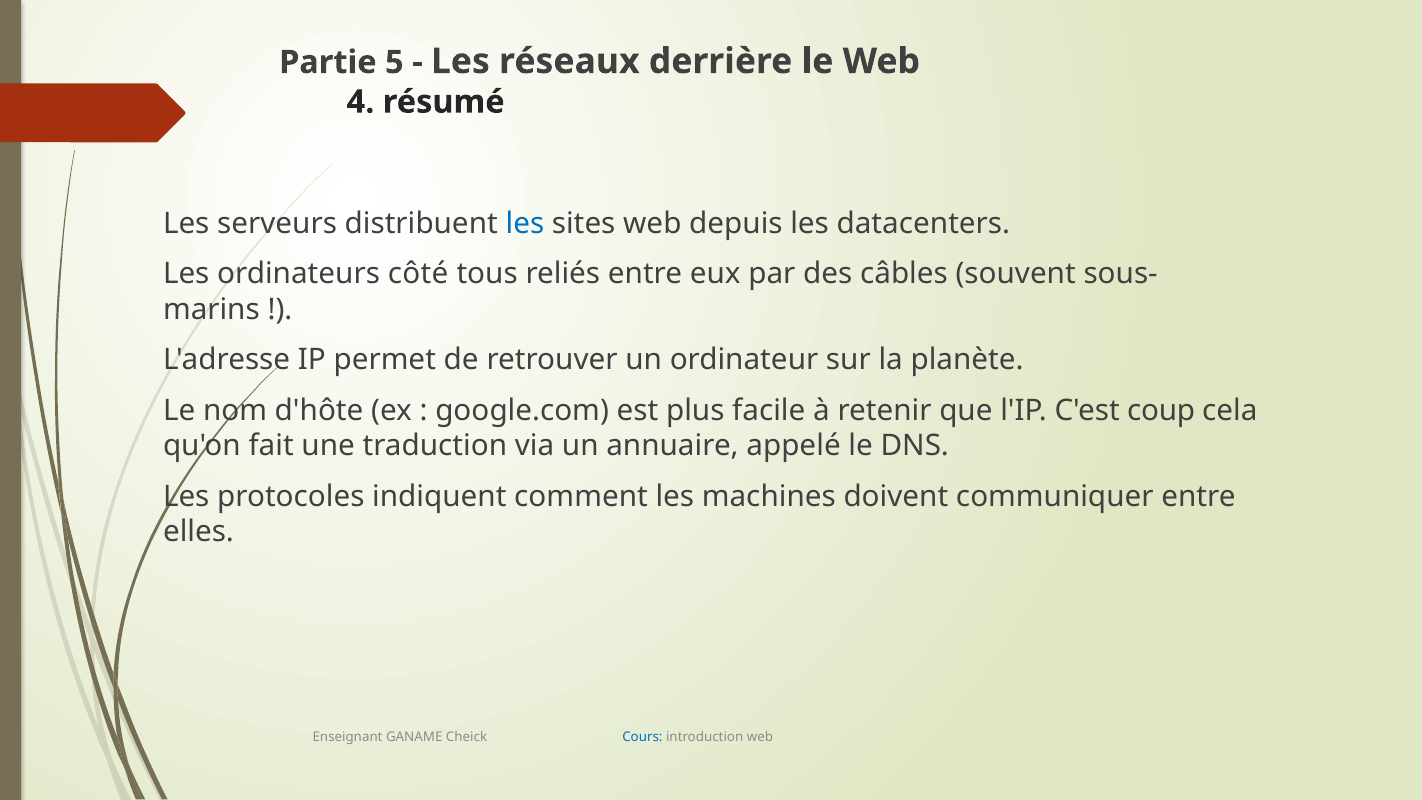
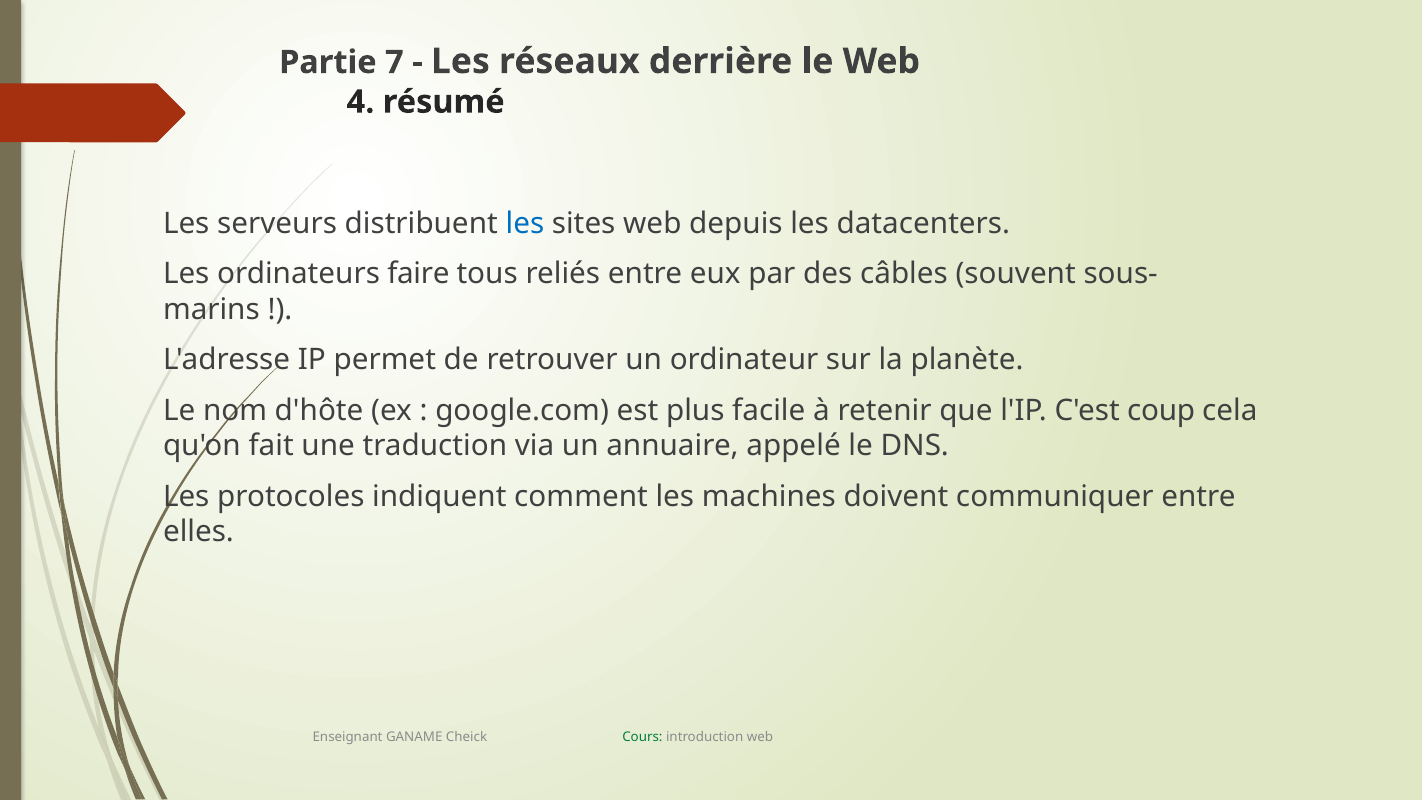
5: 5 -> 7
côté: côté -> faire
Cours colour: blue -> green
